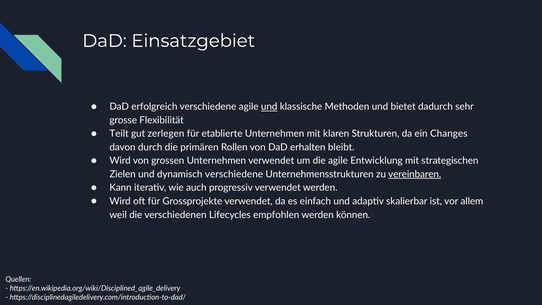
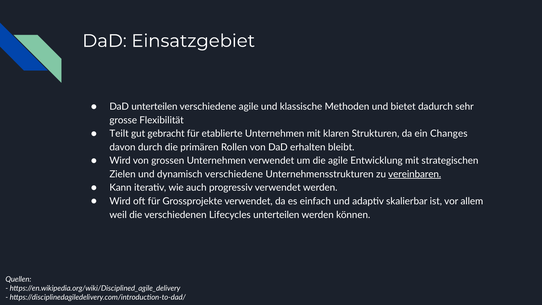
DaD erfolgreich: erfolgreich -> unterteilen
und at (269, 107) underline: present -> none
zerlegen: zerlegen -> gebracht
Lifecycles empfohlen: empfohlen -> unterteilen
